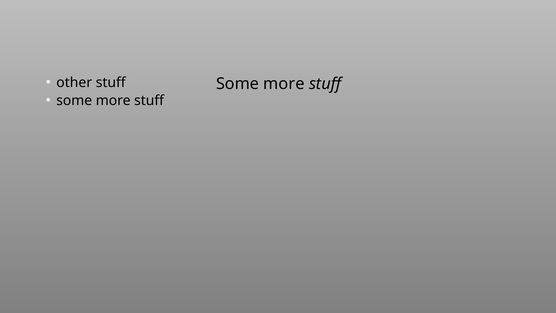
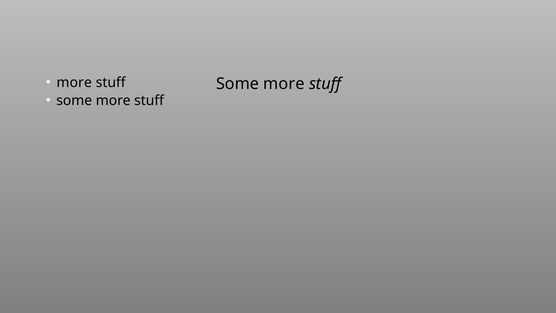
other at (74, 82): other -> more
